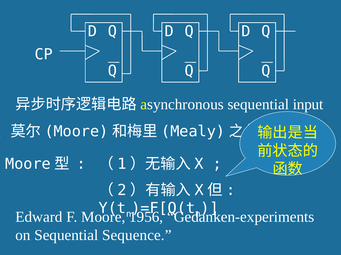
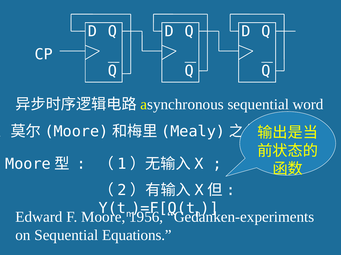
input: input -> word
Sequence: Sequence -> Equations
